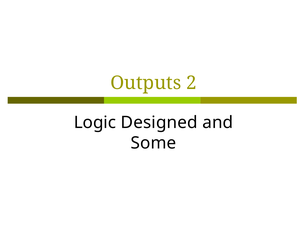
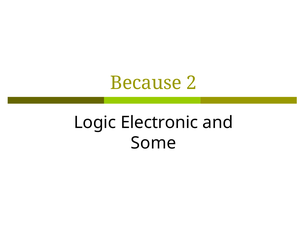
Outputs: Outputs -> Because
Designed: Designed -> Electronic
